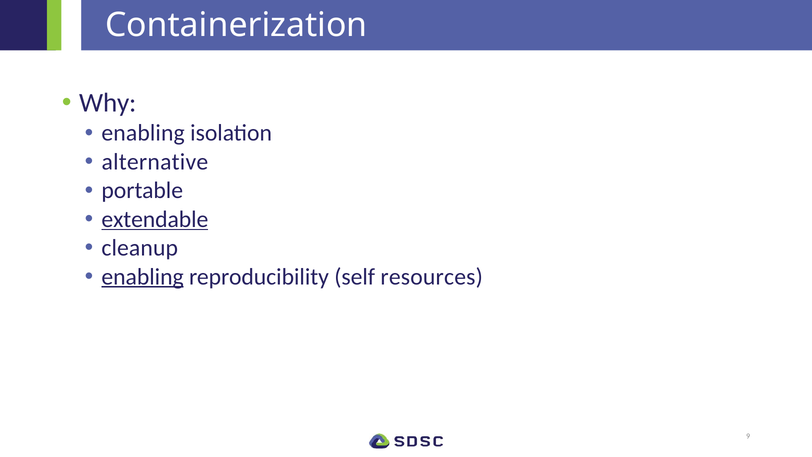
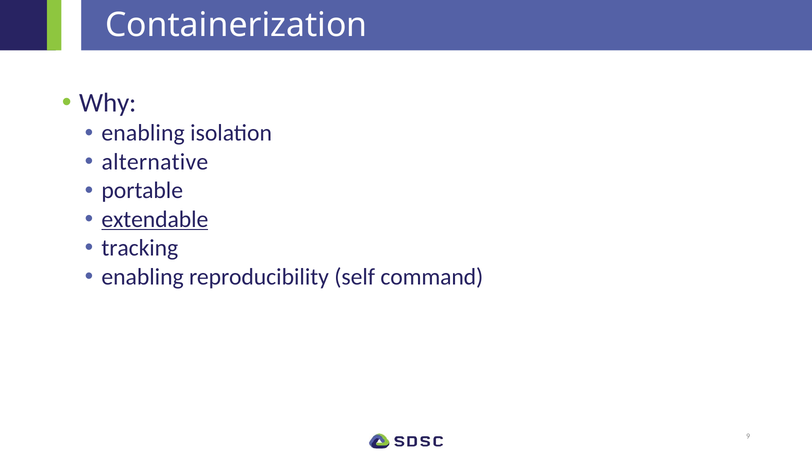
cleanup: cleanup -> tracking
enabling at (143, 277) underline: present -> none
resources: resources -> command
